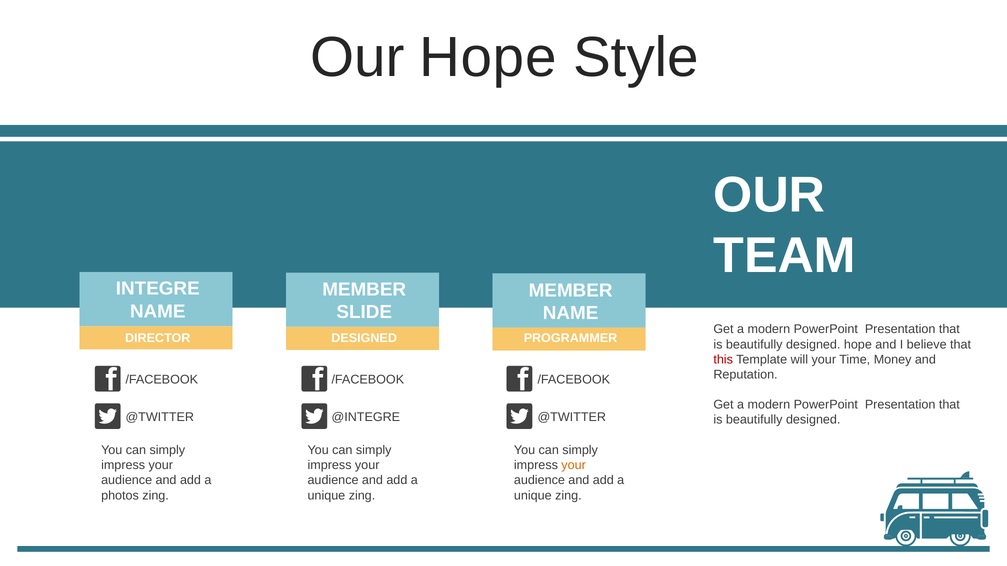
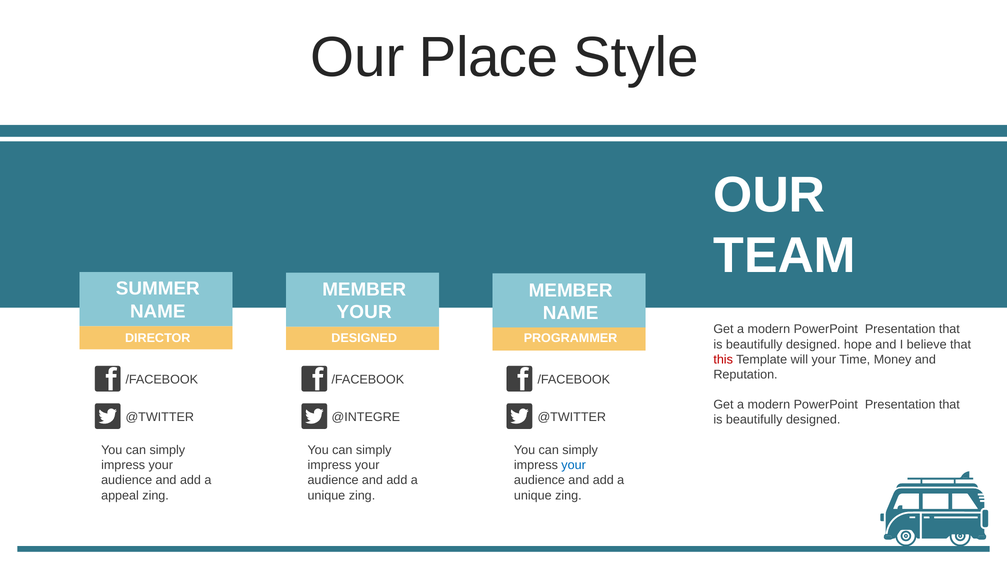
Our Hope: Hope -> Place
INTEGRE: INTEGRE -> SUMMER
SLIDE at (364, 312): SLIDE -> YOUR
your at (574, 466) colour: orange -> blue
photos: photos -> appeal
